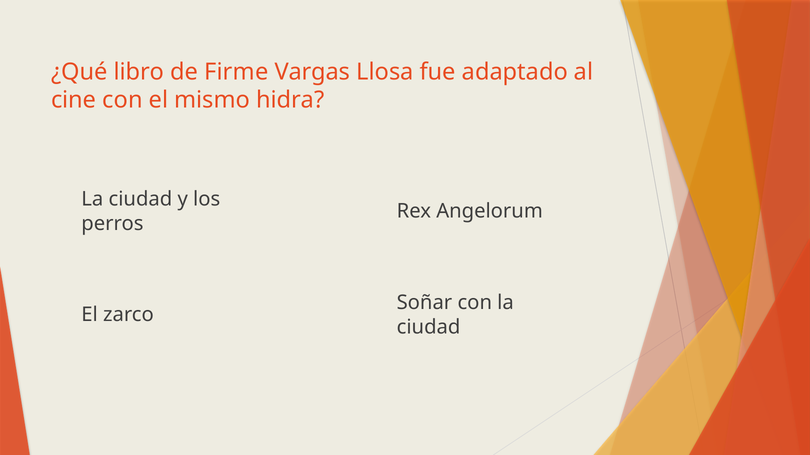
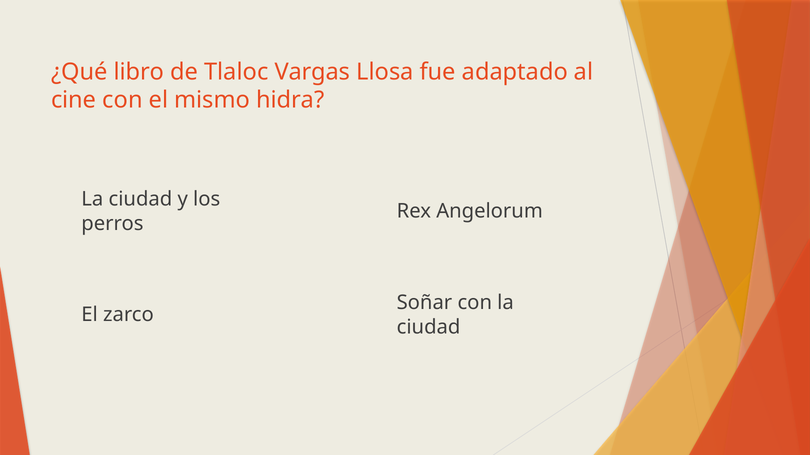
Firme: Firme -> Tlaloc
